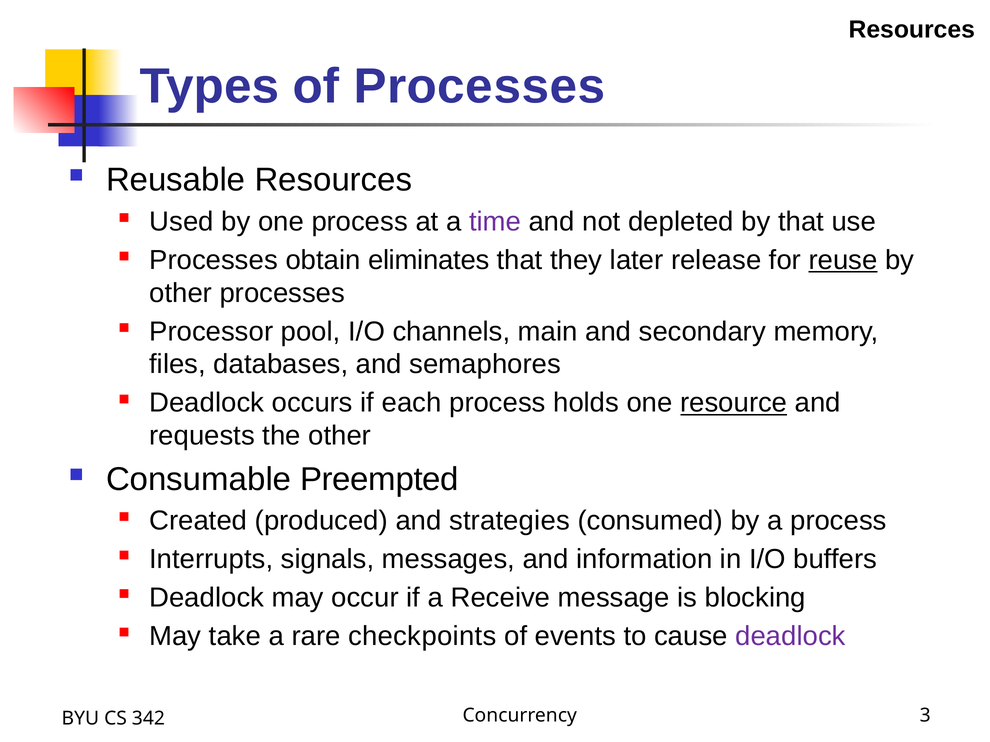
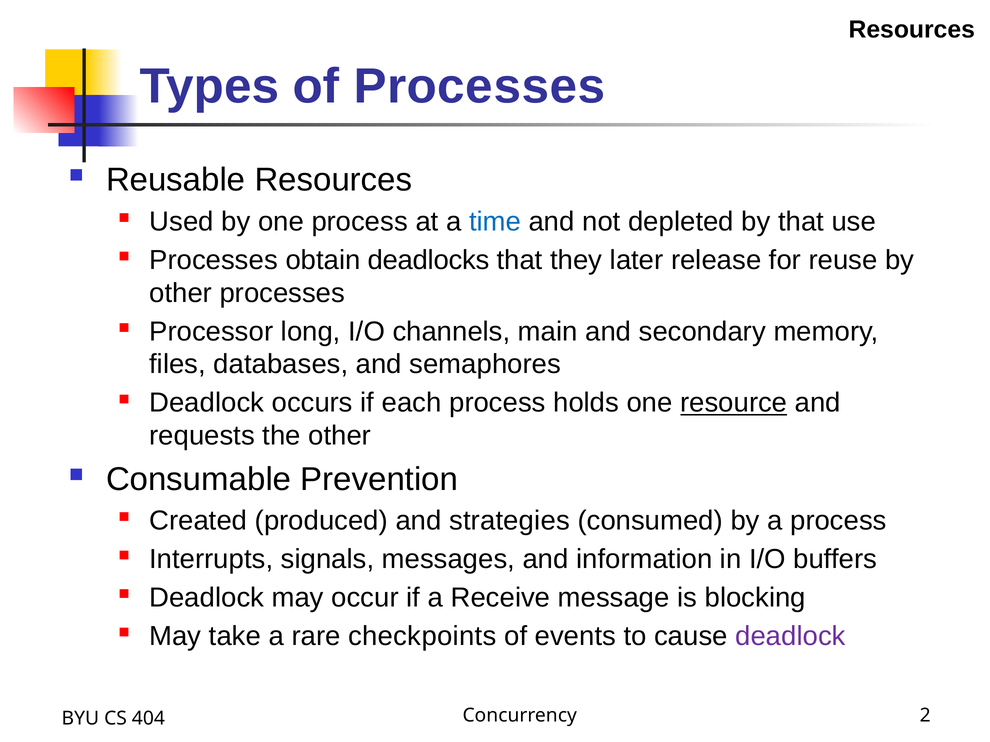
time colour: purple -> blue
eliminates: eliminates -> deadlocks
reuse underline: present -> none
pool: pool -> long
Preempted: Preempted -> Prevention
3: 3 -> 2
342: 342 -> 404
